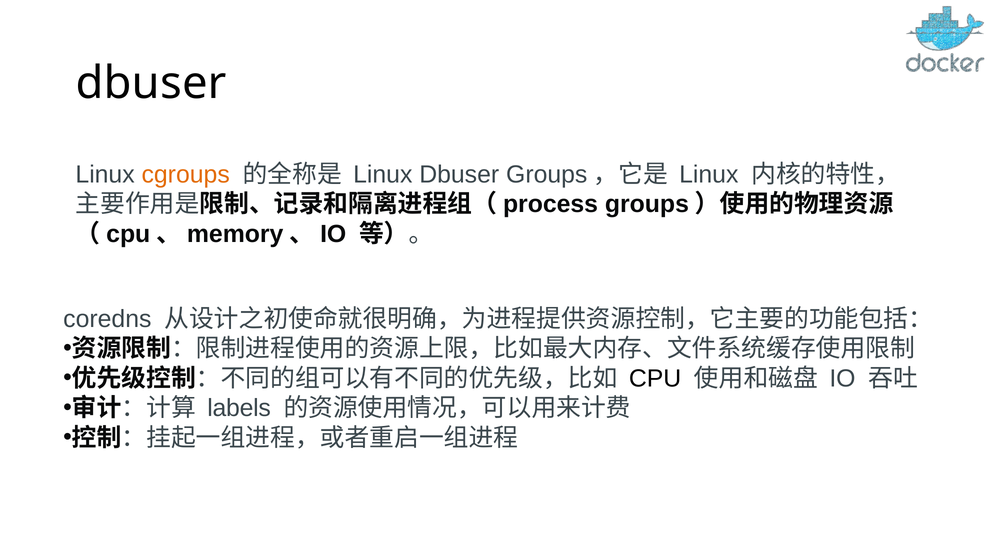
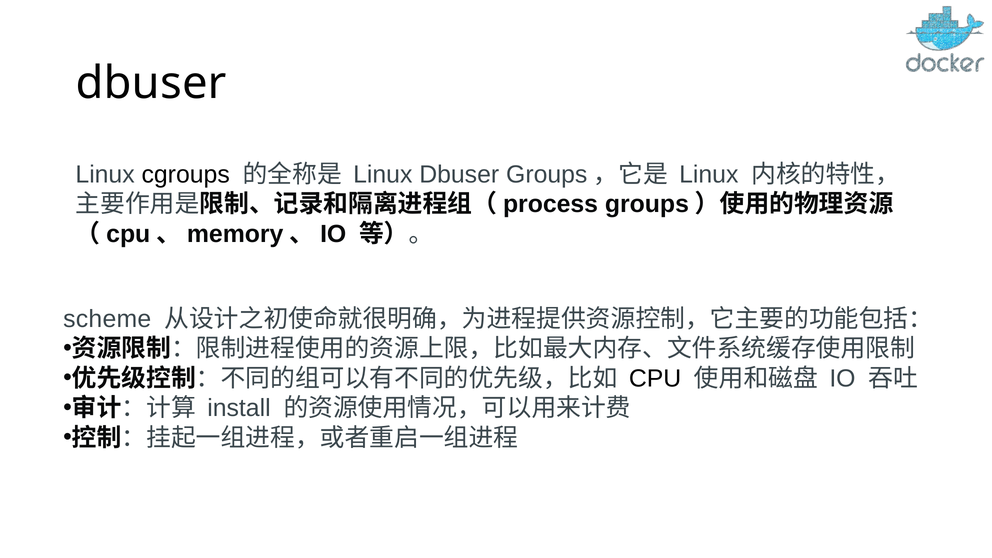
cgroups colour: orange -> black
coredns: coredns -> scheme
labels: labels -> install
